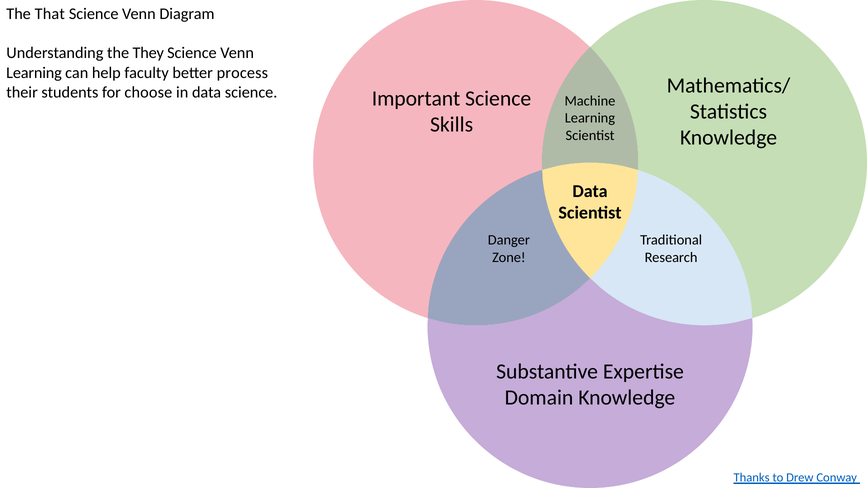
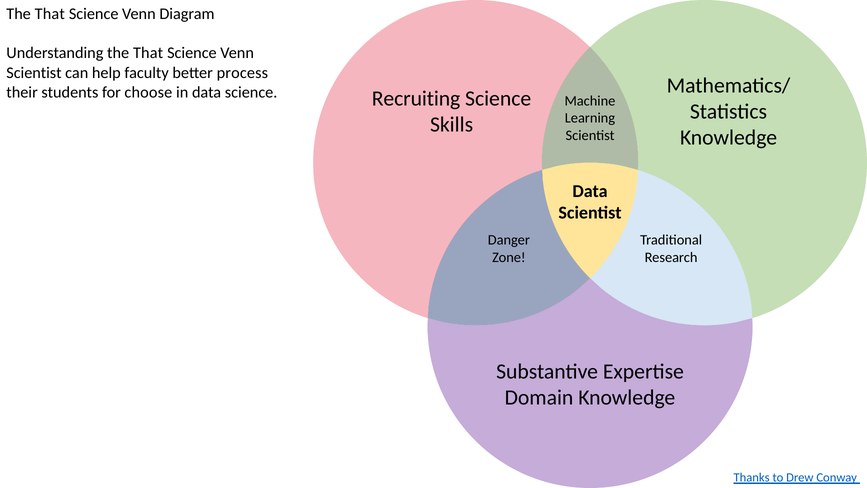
Understanding the They: They -> That
Learning at (34, 73): Learning -> Scientist
Important: Important -> Recruiting
